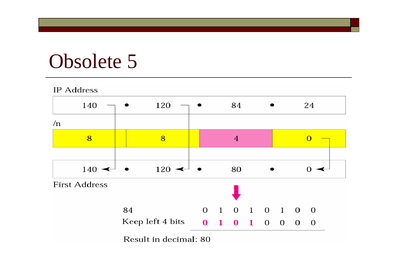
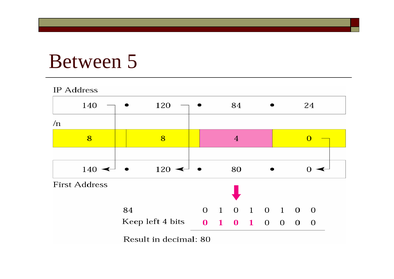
Obsolete: Obsolete -> Between
